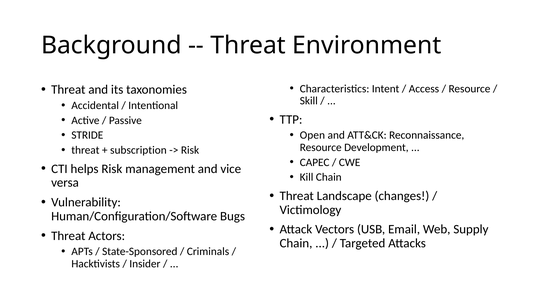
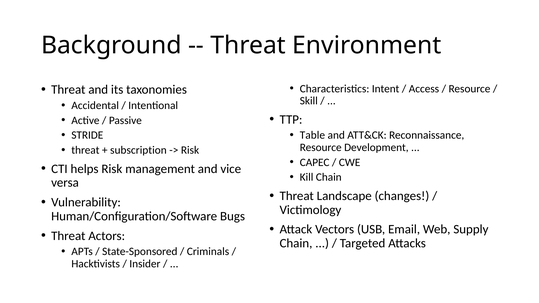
Open: Open -> Table
